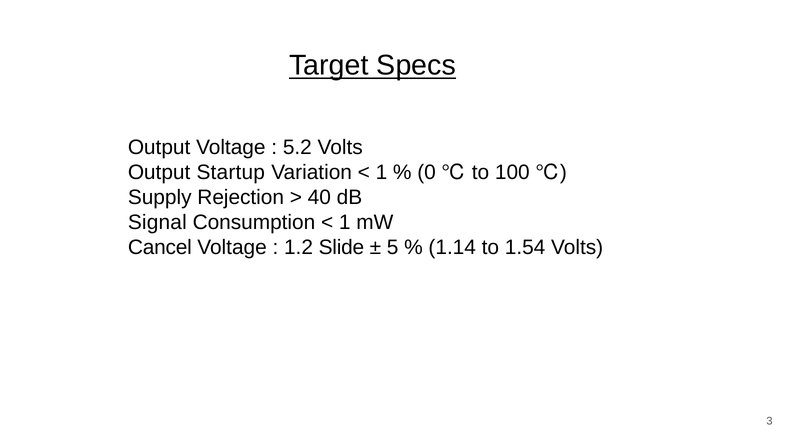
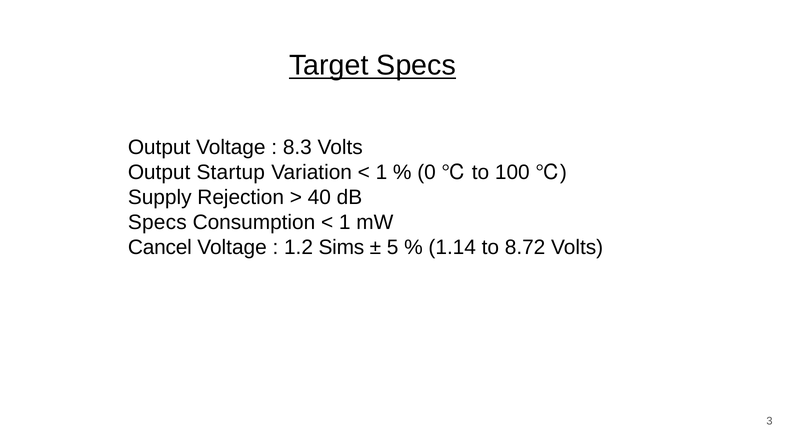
5.2: 5.2 -> 8.3
Signal at (157, 222): Signal -> Specs
Slide: Slide -> Sims
1.54: 1.54 -> 8.72
